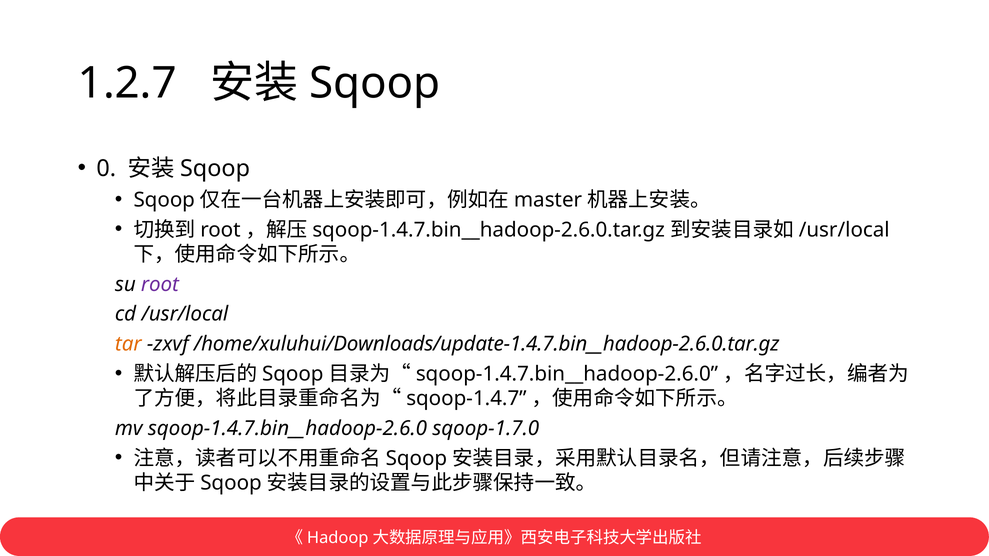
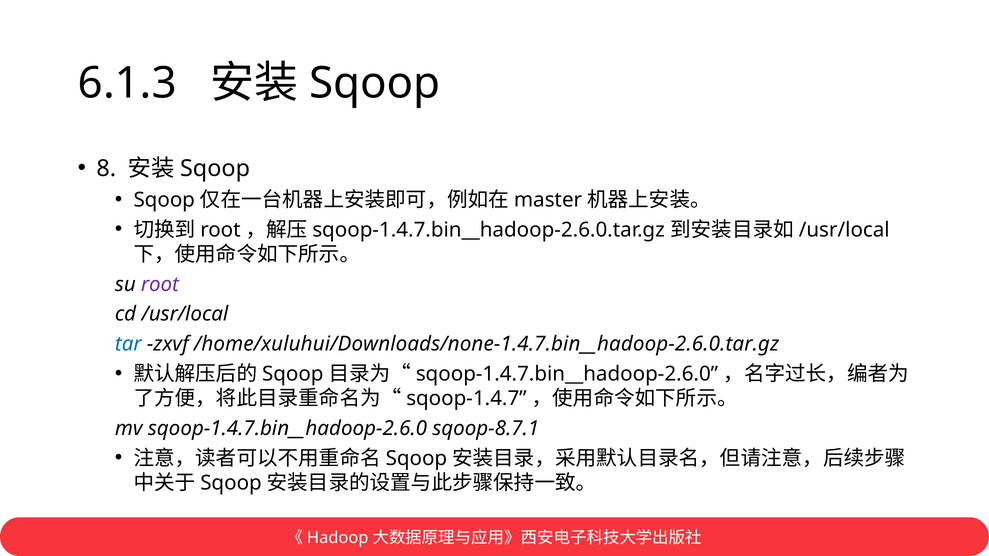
1.2.7: 1.2.7 -> 6.1.3
0: 0 -> 8
tar colour: orange -> blue
/home/xuluhui/Downloads/update-1.4.7.bin__hadoop-2.6.0.tar.gz: /home/xuluhui/Downloads/update-1.4.7.bin__hadoop-2.6.0.tar.gz -> /home/xuluhui/Downloads/none-1.4.7.bin__hadoop-2.6.0.tar.gz
sqoop-1.7.0: sqoop-1.7.0 -> sqoop-8.7.1
